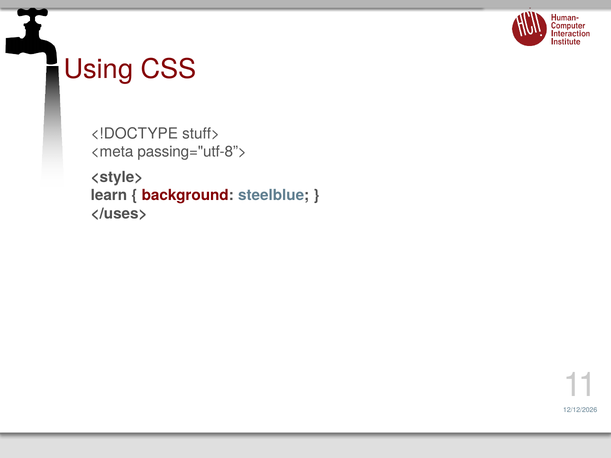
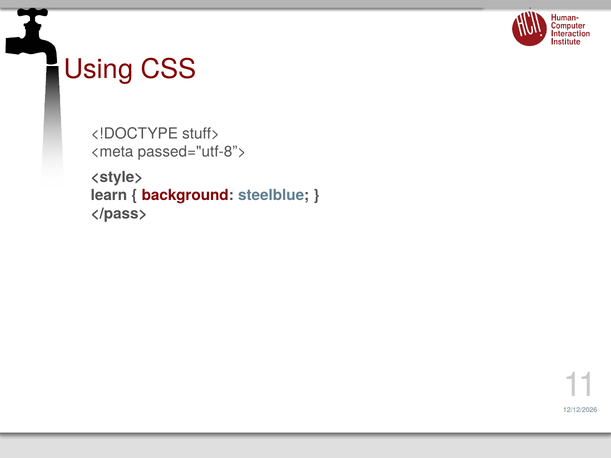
passing="utf-8”>: passing="utf-8”> -> passed="utf-8”>
</uses>: </uses> -> </pass>
